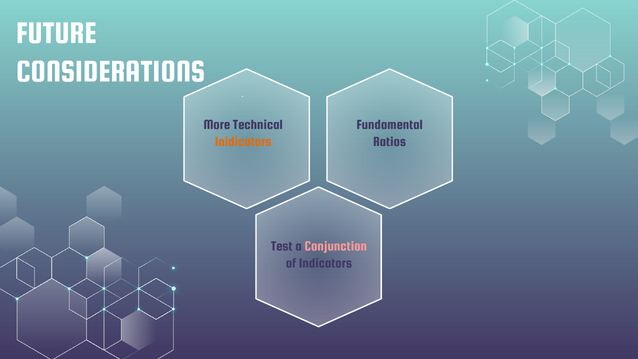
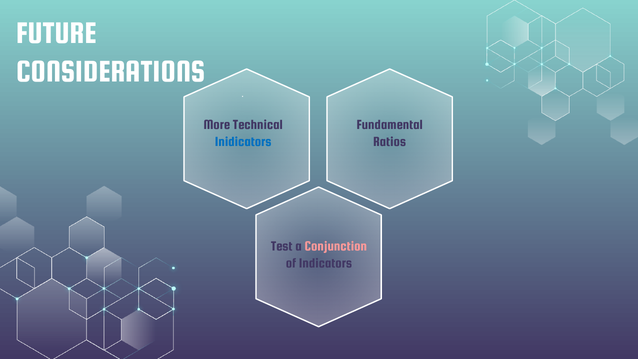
Inidicators colour: orange -> blue
